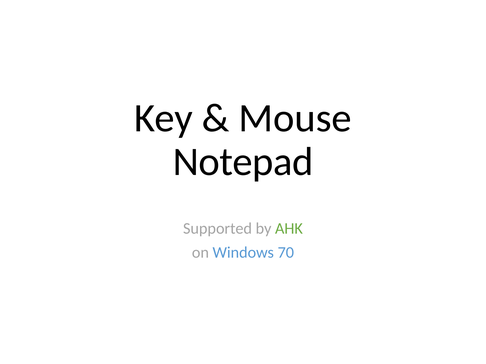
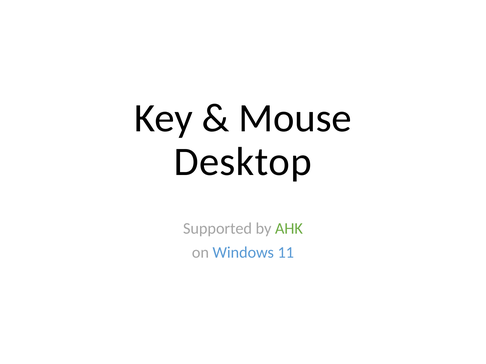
Notepad: Notepad -> Desktop
70: 70 -> 11
